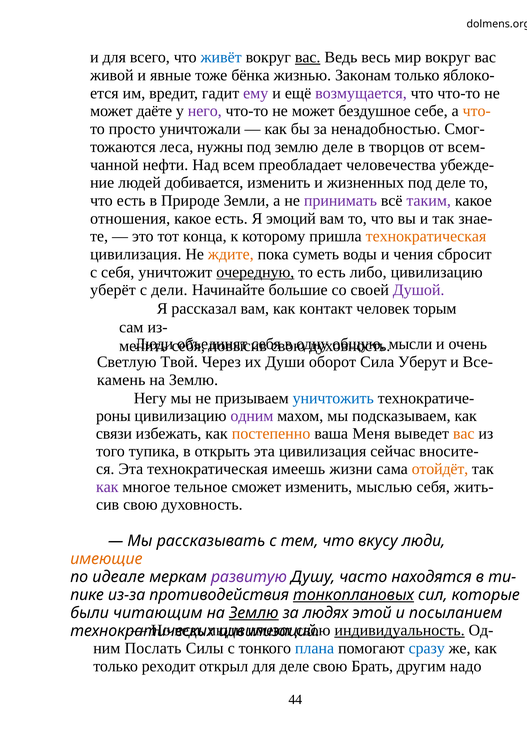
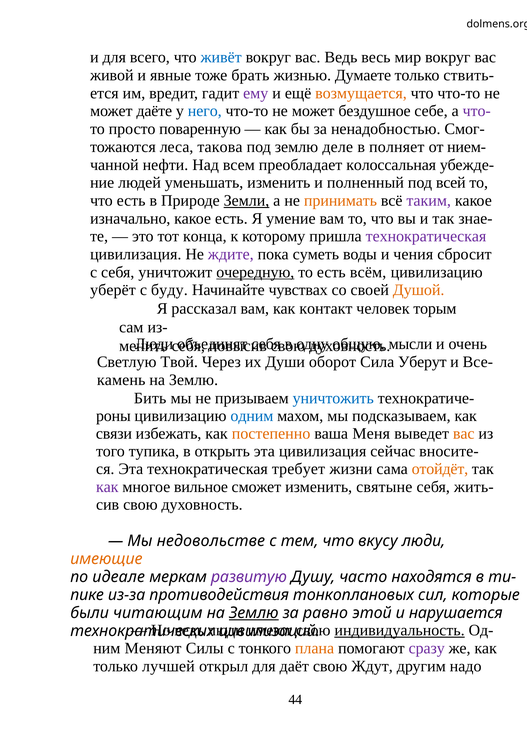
вас at (308, 57) underline: present -> none
бёнка: бёнка -> брать
Законам: Законам -> Думаете
яблоко-: яблоко- -> ствить-
возмущается colour: purple -> orange
него colour: purple -> blue
что- colour: orange -> purple
уничтожали: уничтожали -> поваренную
нужны: нужны -> такова
творцов: творцов -> полняет
всем-: всем- -> нием-
человечества: человечества -> колоссальная
добивается: добивается -> уменьшать
жизненных: жизненных -> полненный
под деле: деле -> всей
Земли underline: none -> present
принимать colour: purple -> orange
отношения: отношения -> изначально
эмоций: эмоций -> умение
технократическая at (426, 236) colour: orange -> purple
ждите colour: orange -> purple
либо: либо -> всём
дели: дели -> буду
большие: большие -> чувствах
Душой colour: purple -> orange
Негу: Негу -> Бить
одним colour: purple -> blue
имеешь: имеешь -> требует
тельное: тельное -> вильное
мыслью: мыслью -> святыне
рассказывать: рассказывать -> недовольстве
тонкоплановых underline: present -> none
людях: людях -> равно
посыланием: посыланием -> нарушается
Послать: Послать -> Меняют
плана colour: blue -> orange
сразу colour: blue -> purple
реходит: реходит -> лучшей
для деле: деле -> даёт
Брать: Брать -> Ждут
